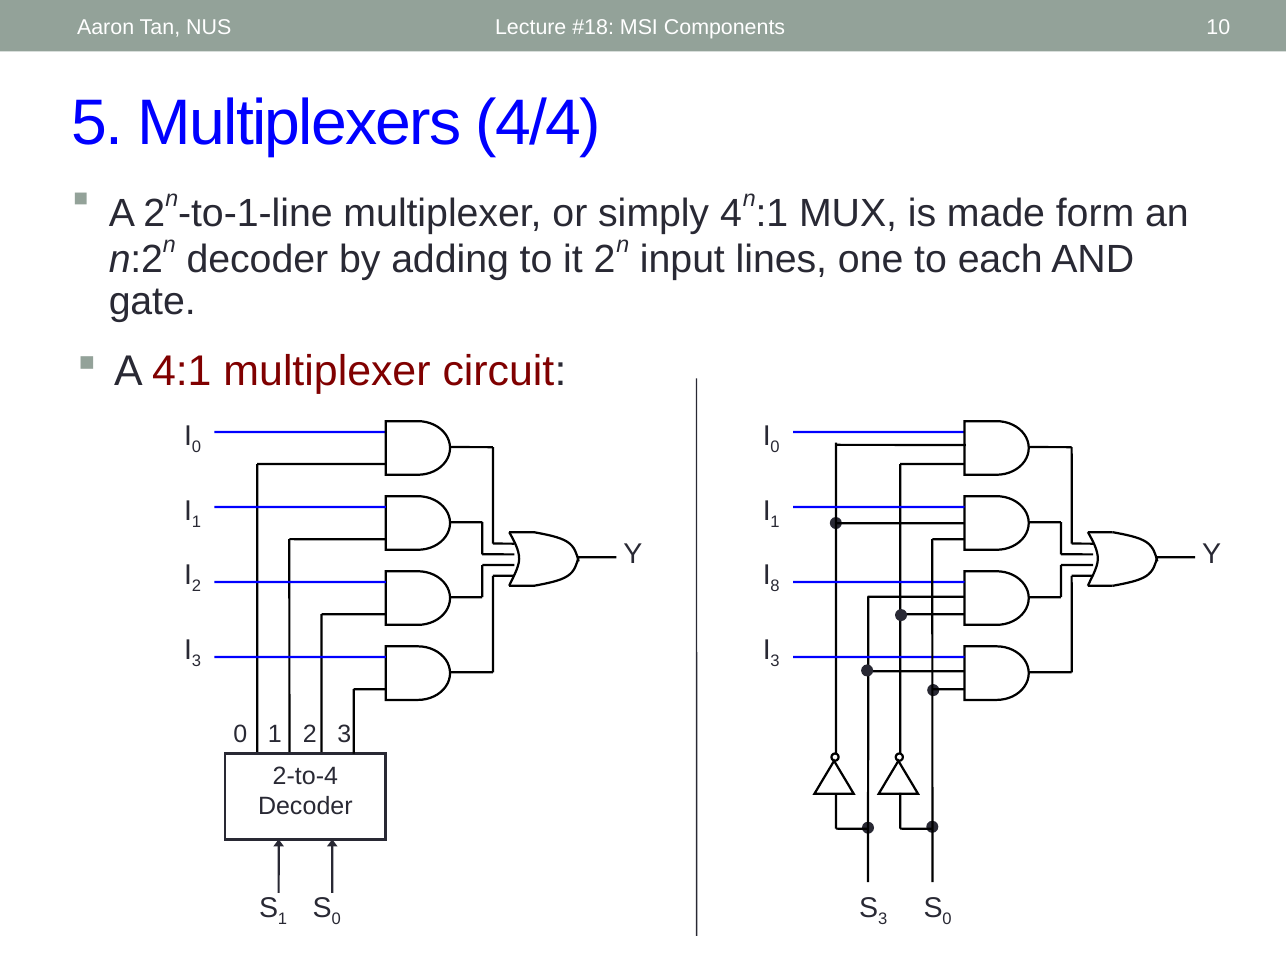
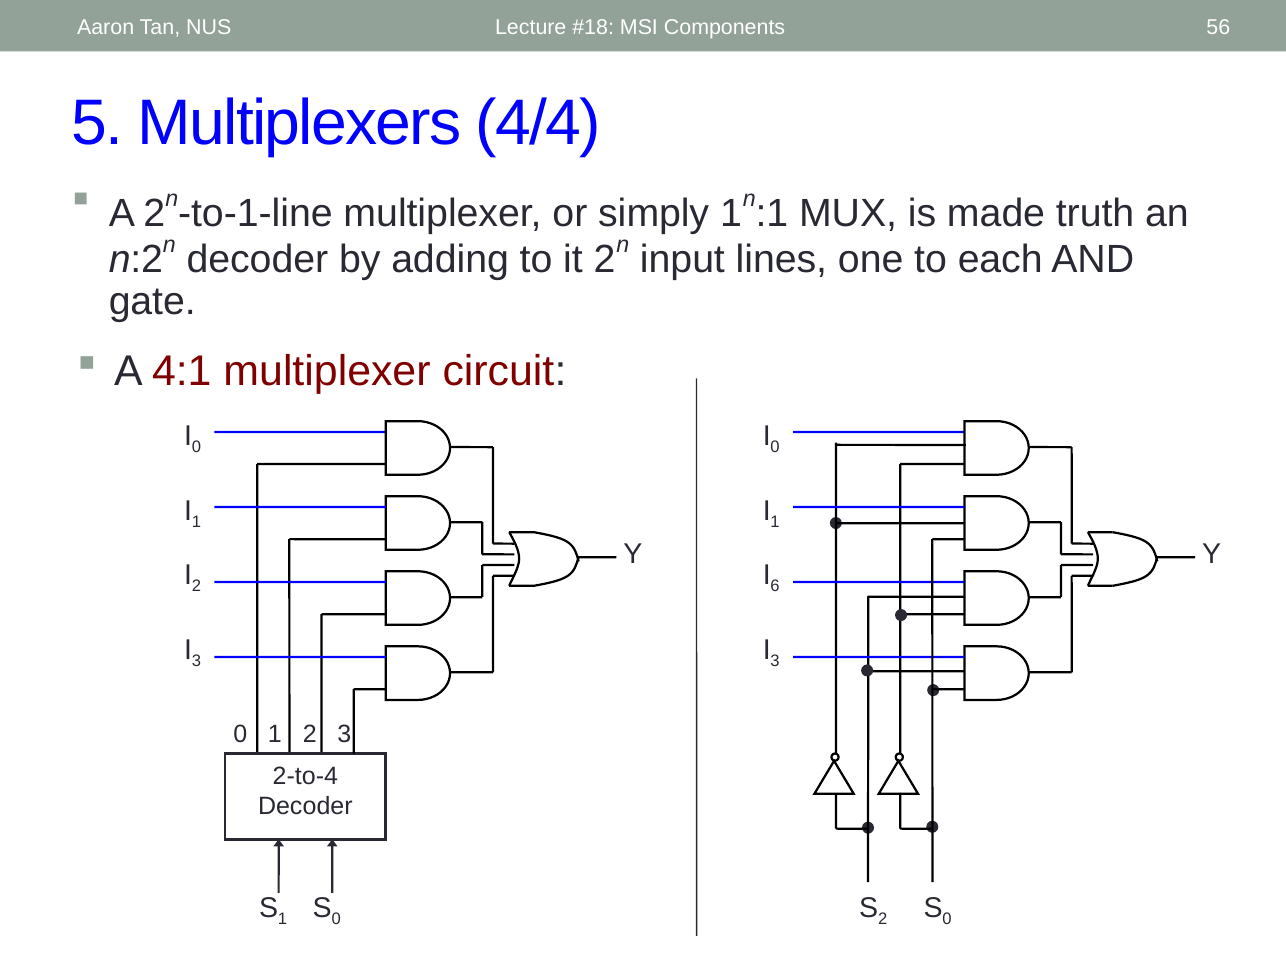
10: 10 -> 56
simply 4: 4 -> 1
form: form -> truth
8: 8 -> 6
3 at (883, 918): 3 -> 2
